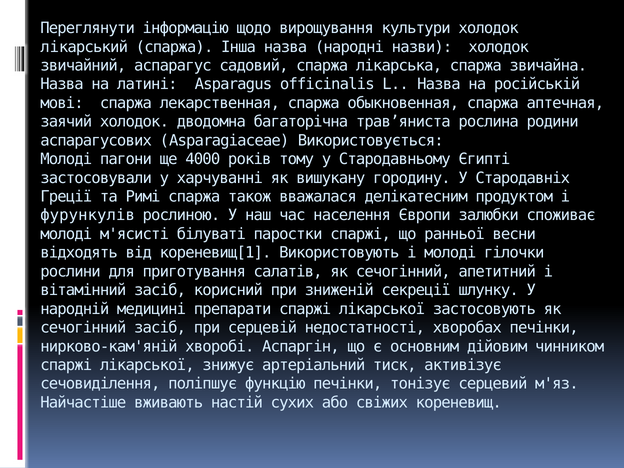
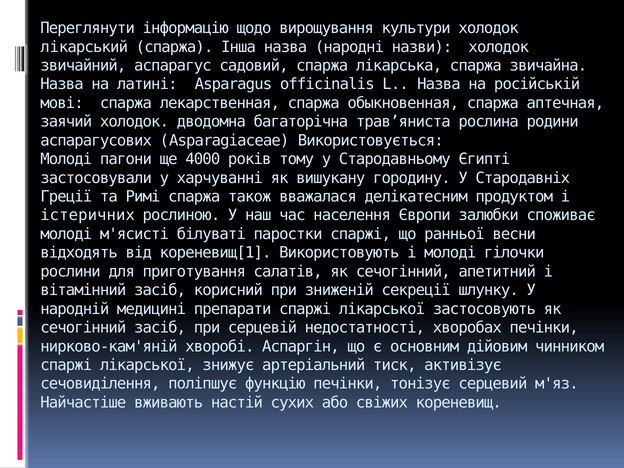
фурункулів: фурункулів -> істеричних
